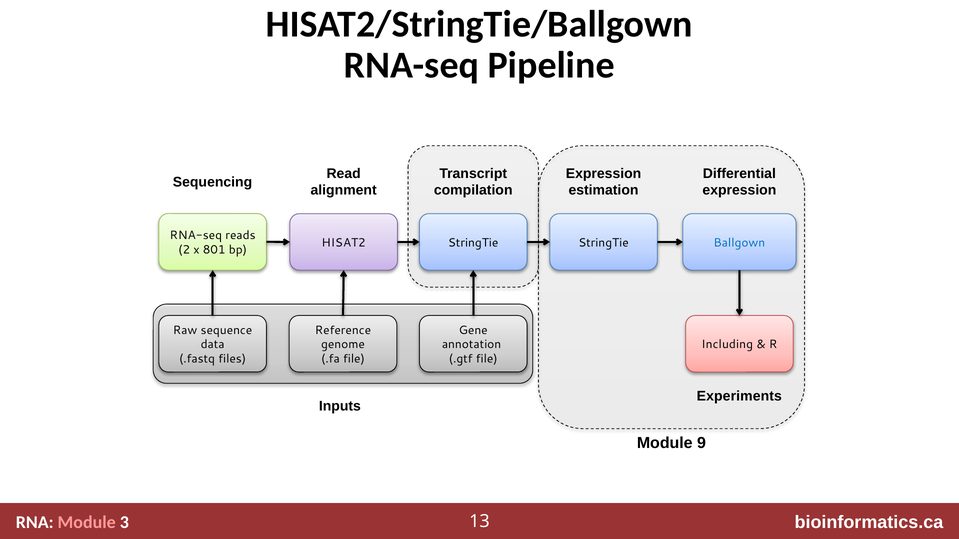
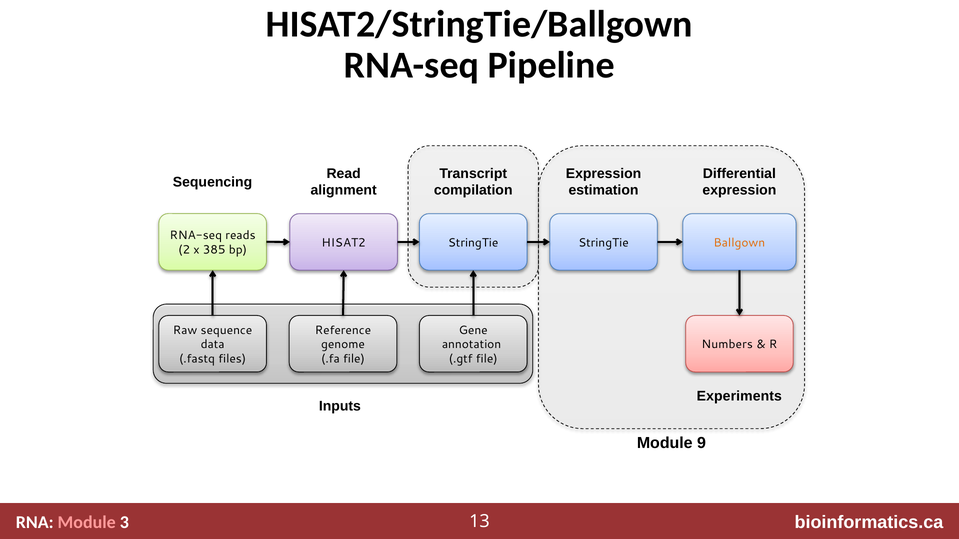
Ballgown colour: blue -> orange
801: 801 -> 385
Including: Including -> Numbers
